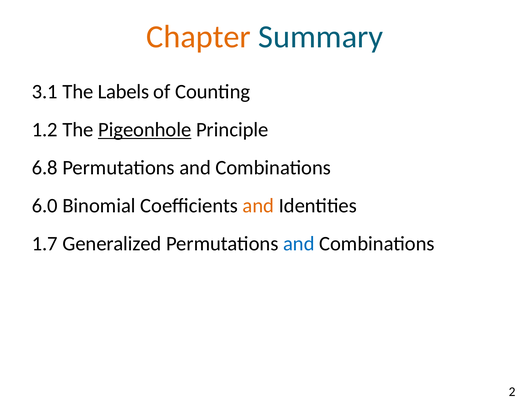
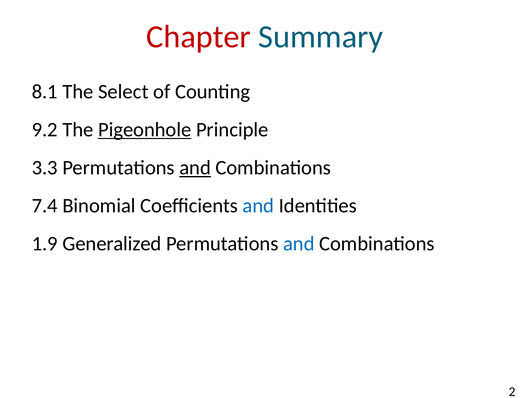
Chapter colour: orange -> red
3.1: 3.1 -> 8.1
Labels: Labels -> Select
1.2: 1.2 -> 9.2
6.8: 6.8 -> 3.3
and at (195, 167) underline: none -> present
6.0: 6.0 -> 7.4
and at (258, 205) colour: orange -> blue
1.7: 1.7 -> 1.9
